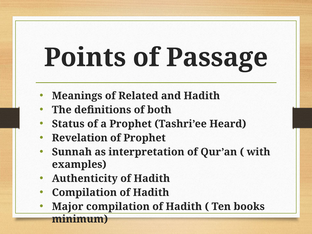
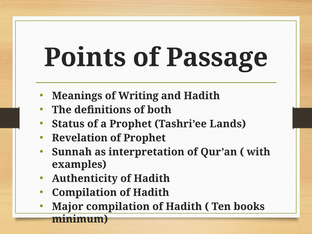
Related: Related -> Writing
Heard: Heard -> Lands
